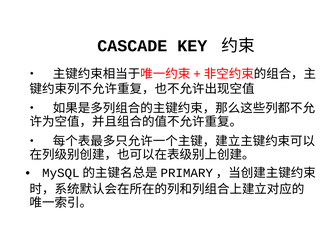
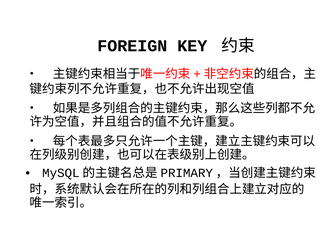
CASCADE: CASCADE -> FOREIGN
